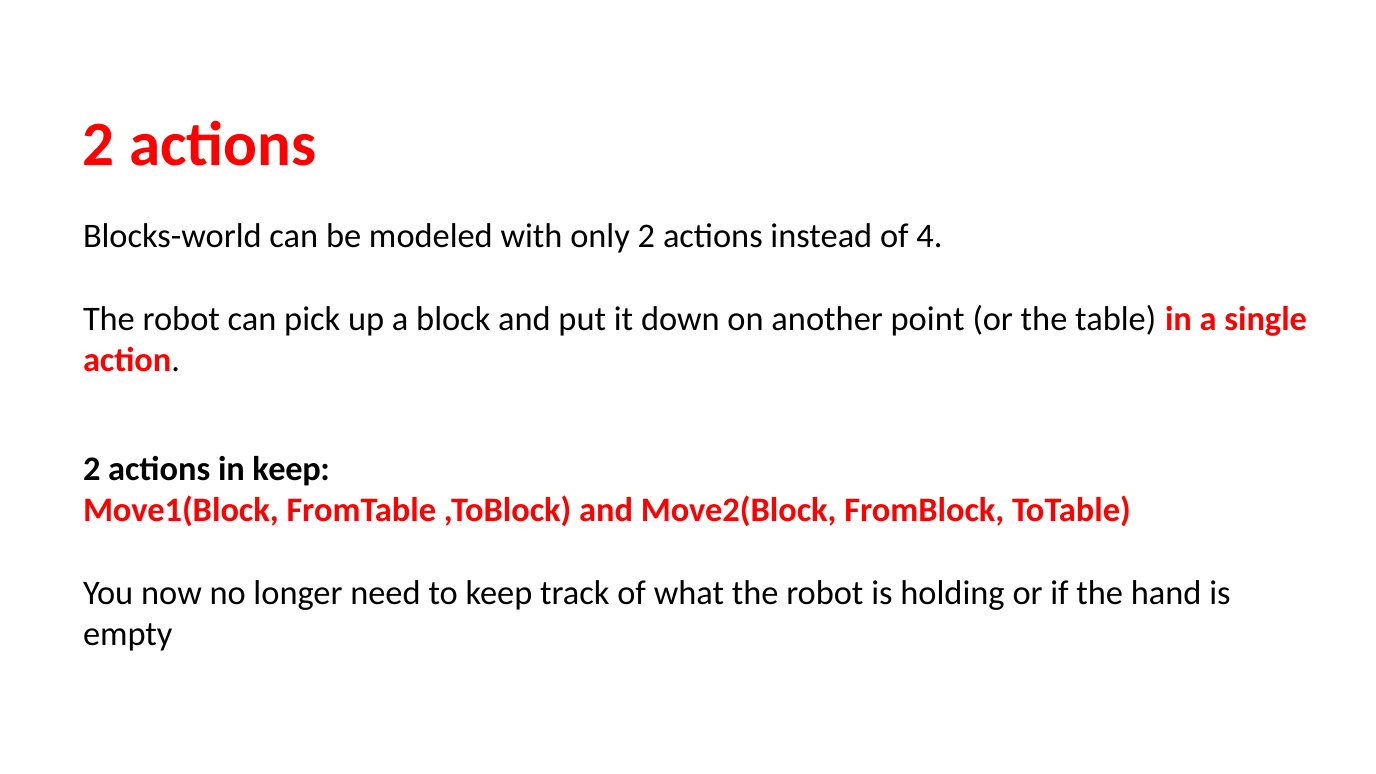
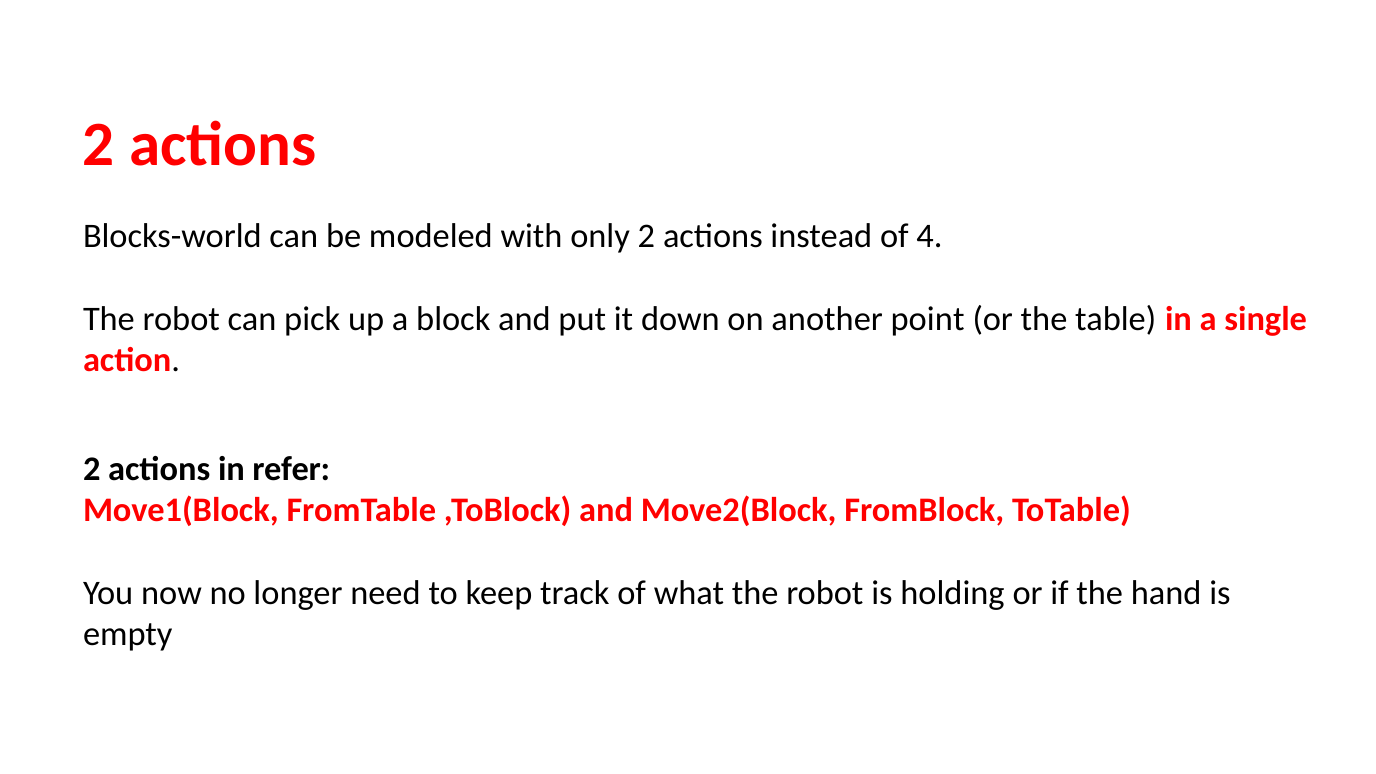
in keep: keep -> refer
